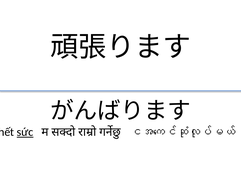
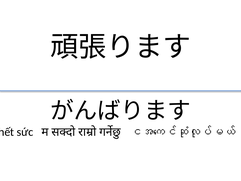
sức underline: present -> none
